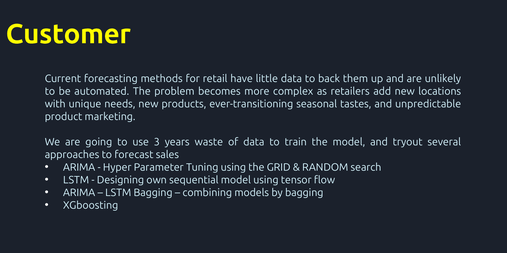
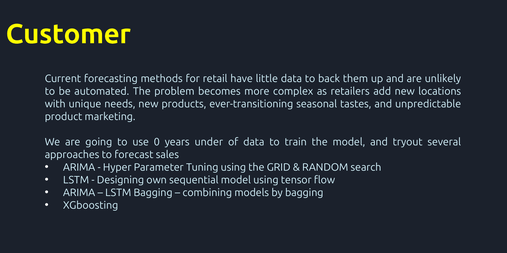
3: 3 -> 0
waste: waste -> under
